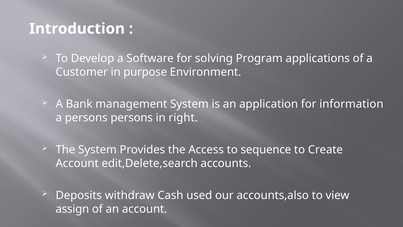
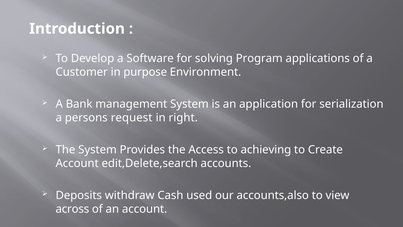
information: information -> serialization
persons persons: persons -> request
sequence: sequence -> achieving
assign: assign -> across
